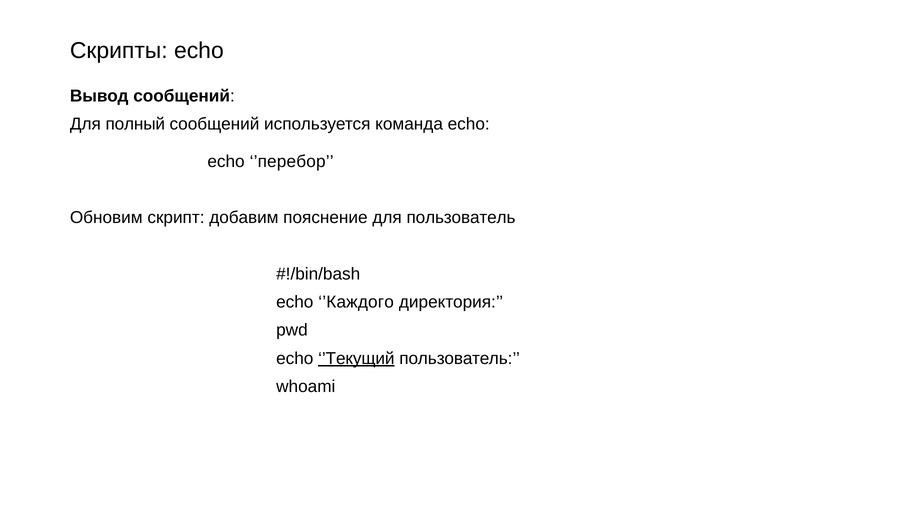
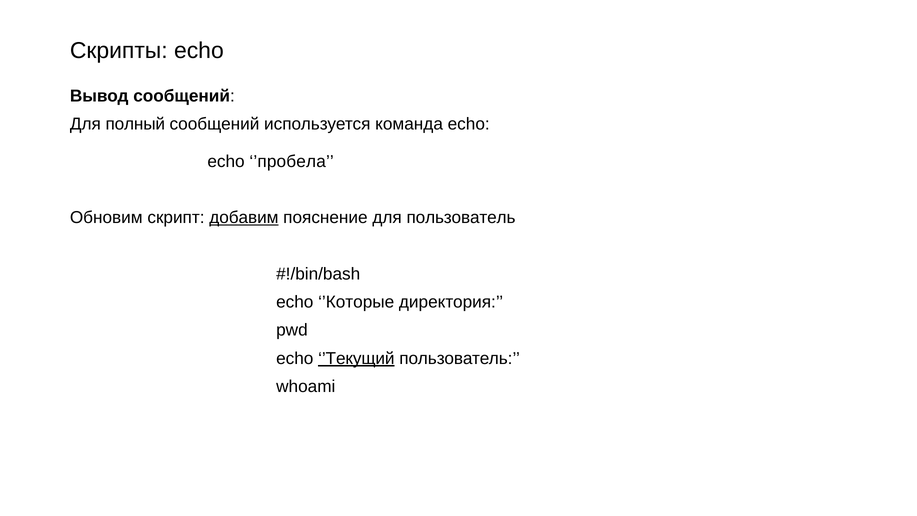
’перебор: ’перебор -> ’пробела
добавим underline: none -> present
’Каждого: ’Каждого -> ’Которые
